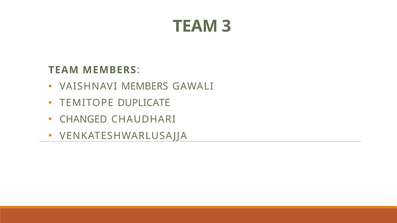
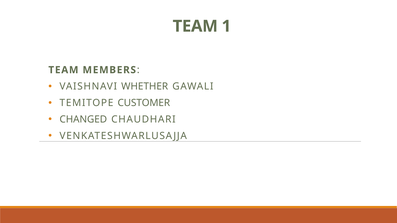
3: 3 -> 1
VAISHNAVI MEMBERS: MEMBERS -> WHETHER
DUPLICATE: DUPLICATE -> CUSTOMER
